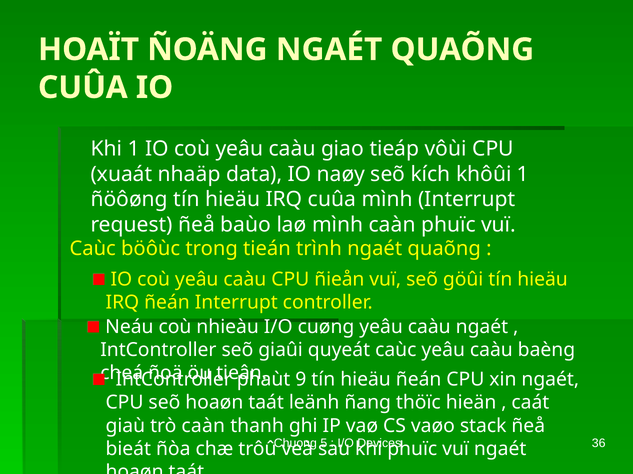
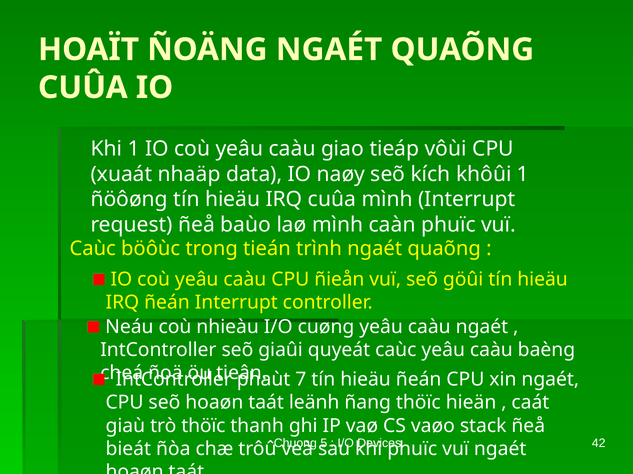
9: 9 -> 7
trò caàn: caàn -> thöïc
36: 36 -> 42
